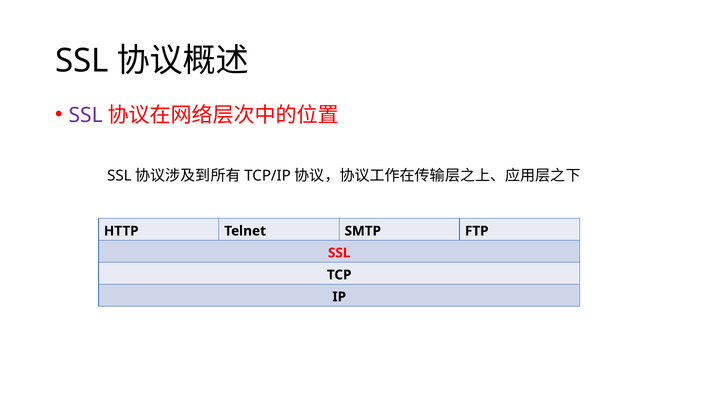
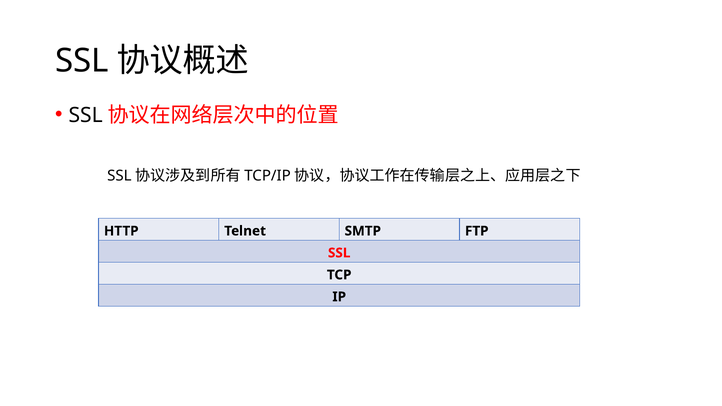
SSL at (86, 115) colour: purple -> black
